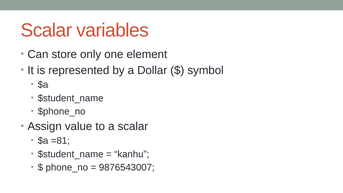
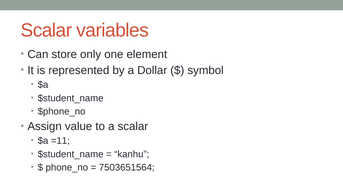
=81: =81 -> =11
9876543007: 9876543007 -> 7503651564
